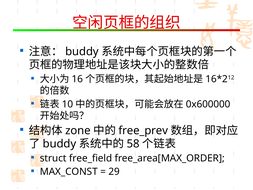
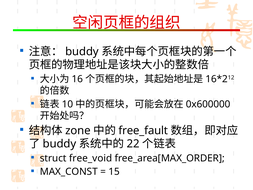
free_prev: free_prev -> free_fault
58: 58 -> 22
free_field: free_field -> free_void
29: 29 -> 15
